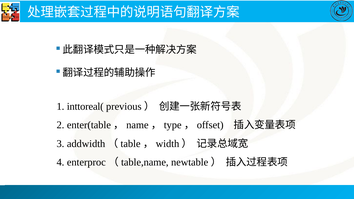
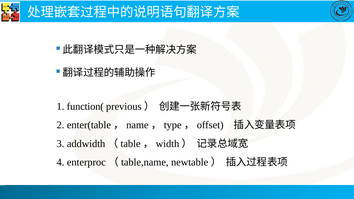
inttoreal(: inttoreal( -> function(
